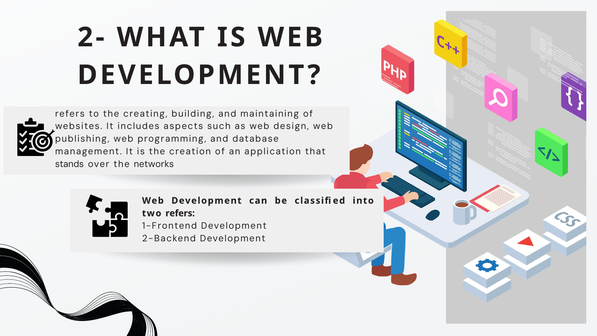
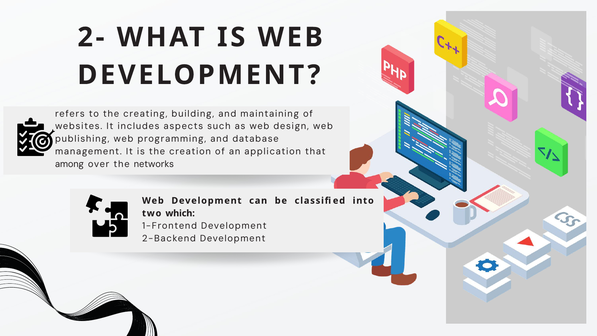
stands: stands -> among
two refers: refers -> which
